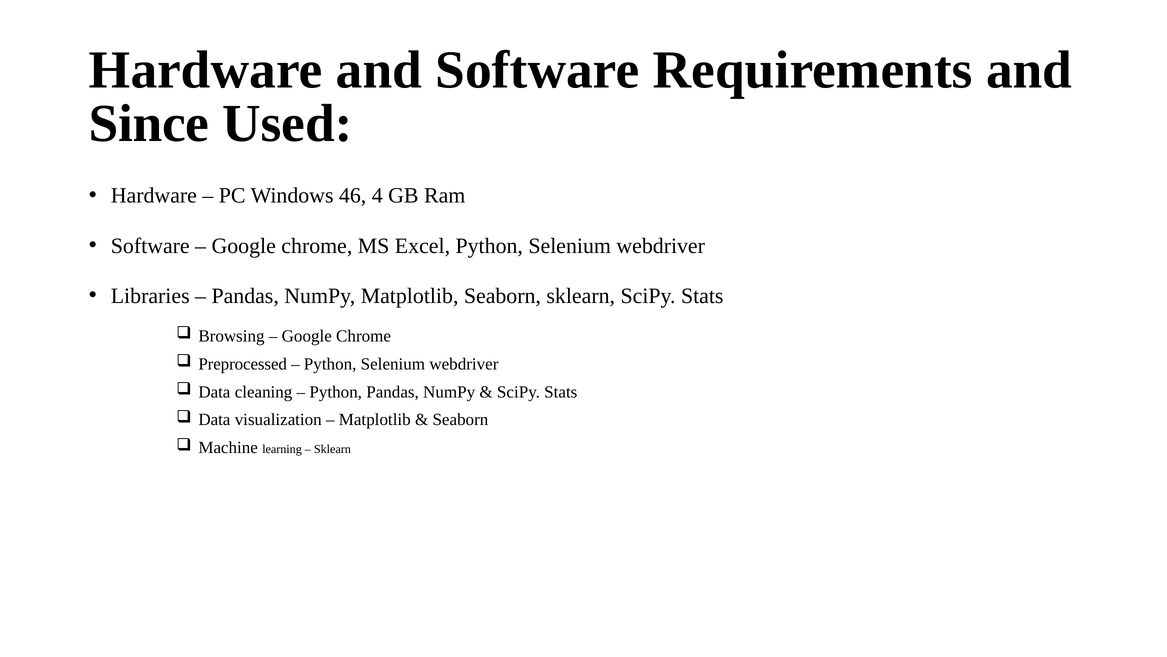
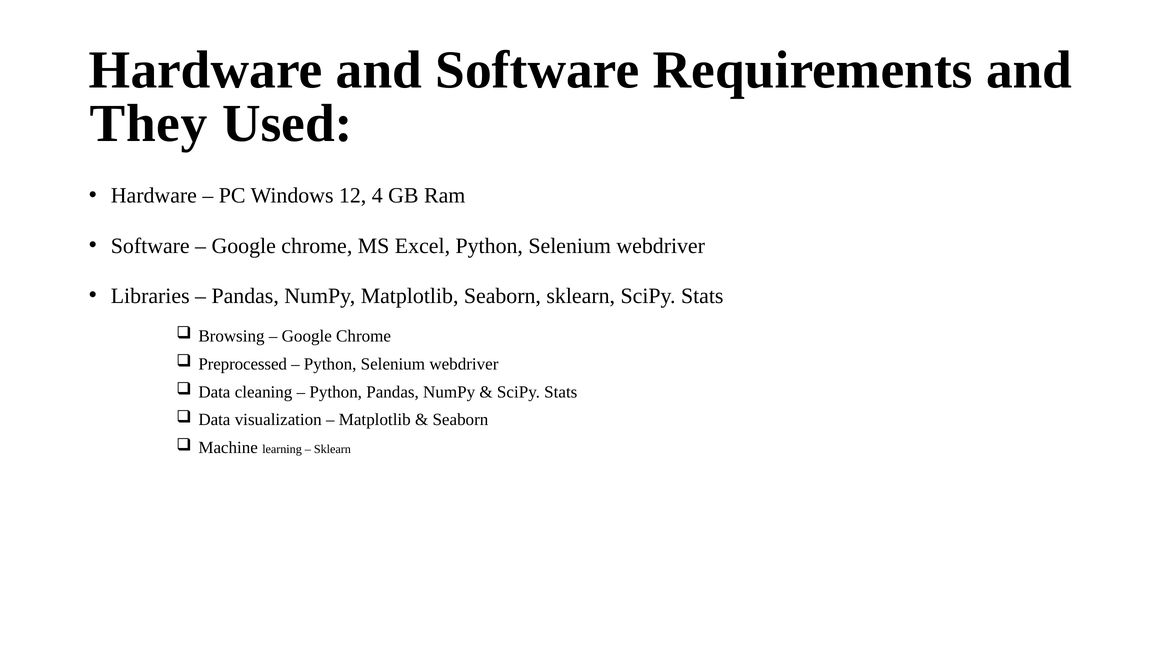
Since: Since -> They
46: 46 -> 12
